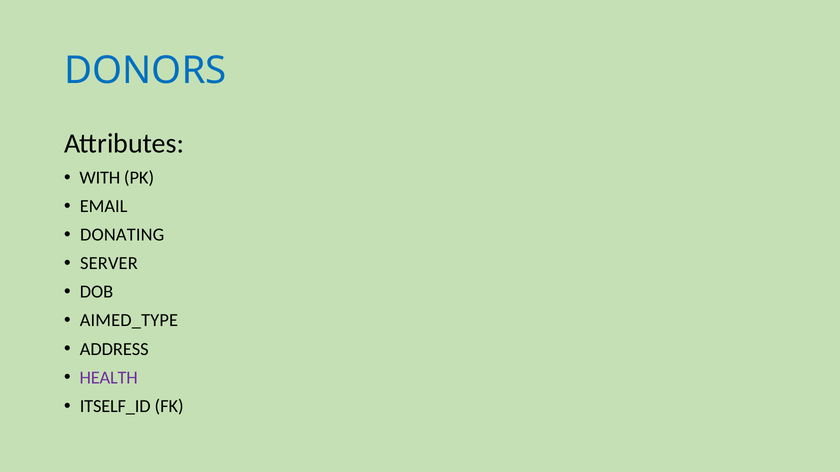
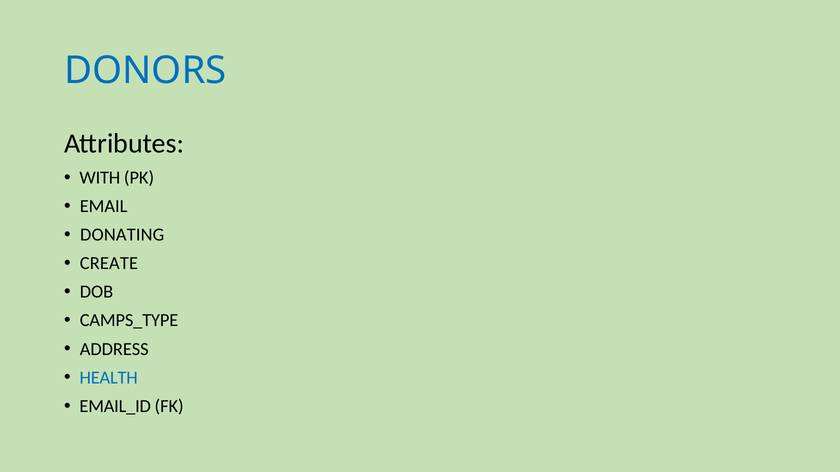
SERVER: SERVER -> CREATE
AIMED_TYPE: AIMED_TYPE -> CAMPS_TYPE
HEALTH colour: purple -> blue
ITSELF_ID: ITSELF_ID -> EMAIL_ID
